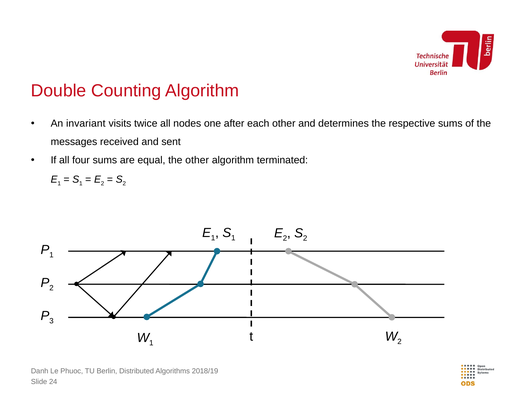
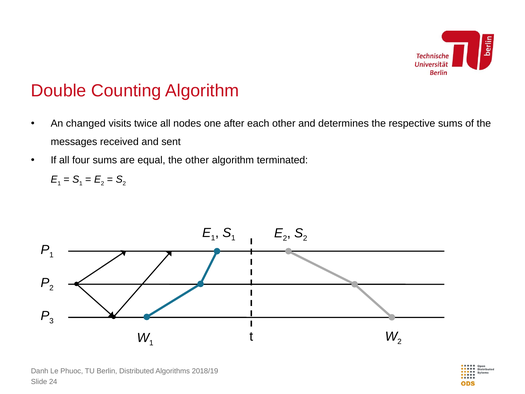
invariant: invariant -> changed
